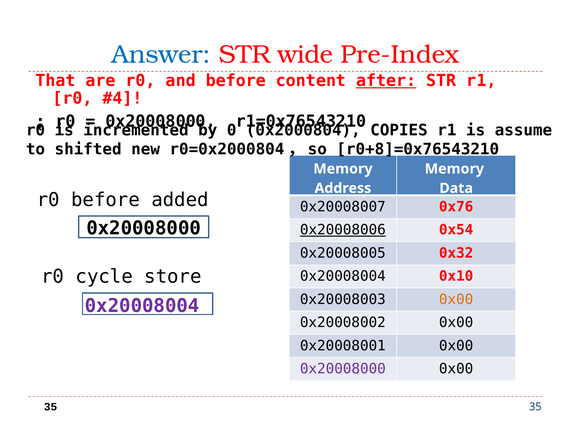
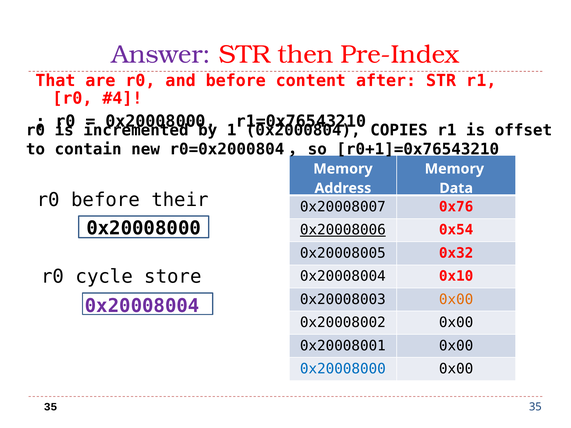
Answer colour: blue -> purple
wide: wide -> then
after underline: present -> none
0: 0 -> 1
assume: assume -> offset
shifted: shifted -> contain
r0+8]=0x76543210: r0+8]=0x76543210 -> r0+1]=0x76543210
added: added -> their
0x20008000 at (343, 369) colour: purple -> blue
